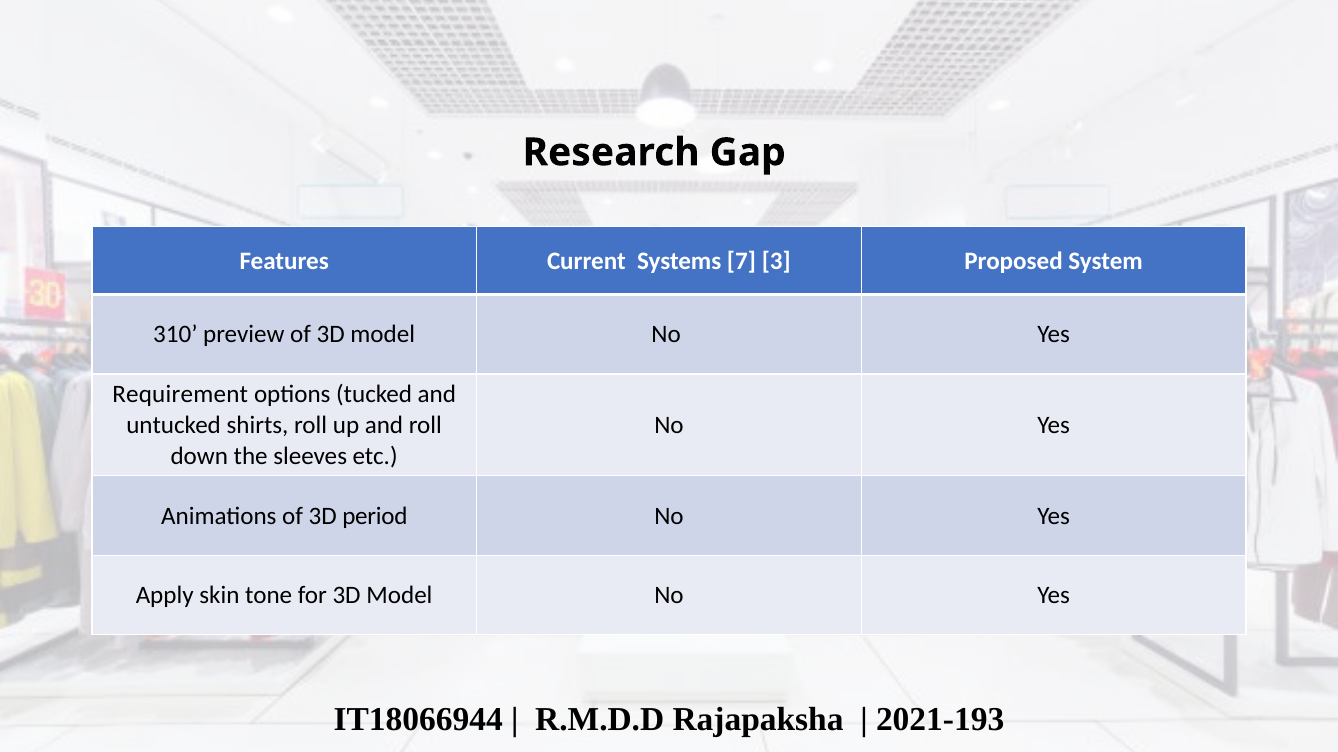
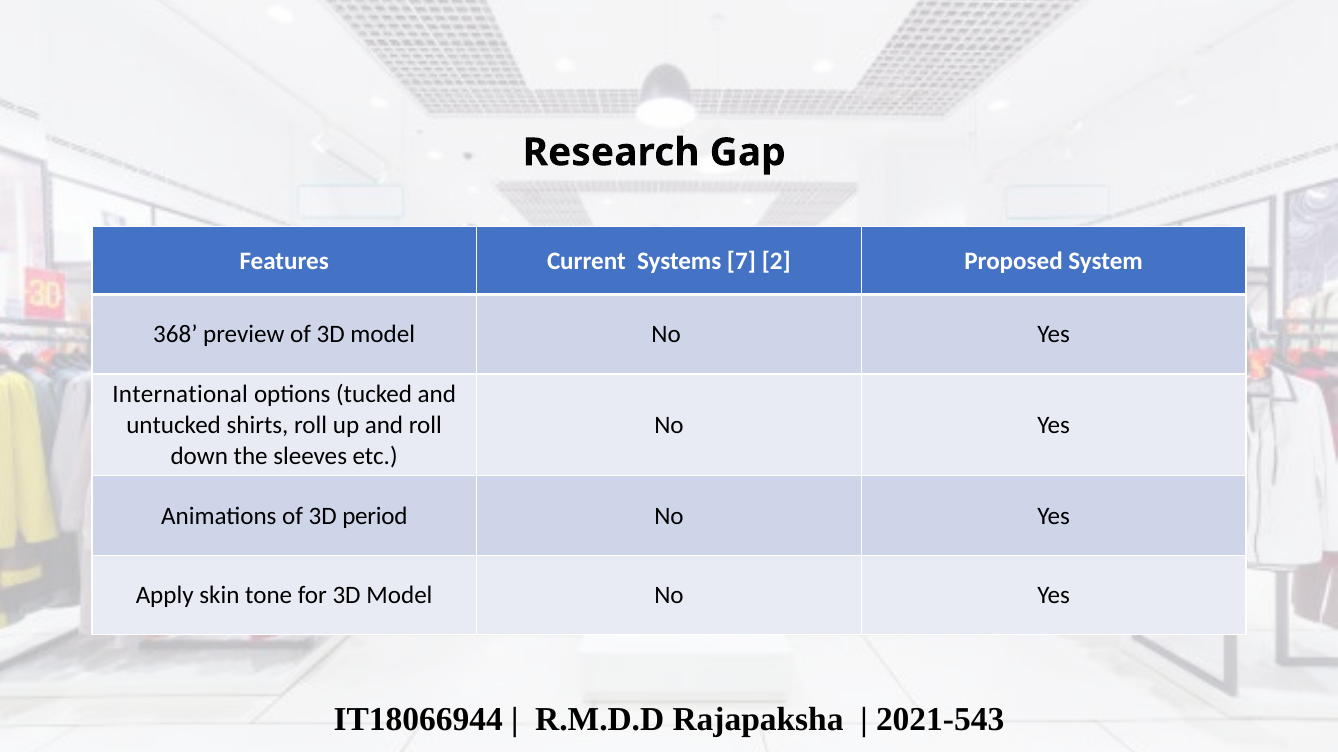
3: 3 -> 2
310: 310 -> 368
Requirement: Requirement -> International
2021-193: 2021-193 -> 2021-543
